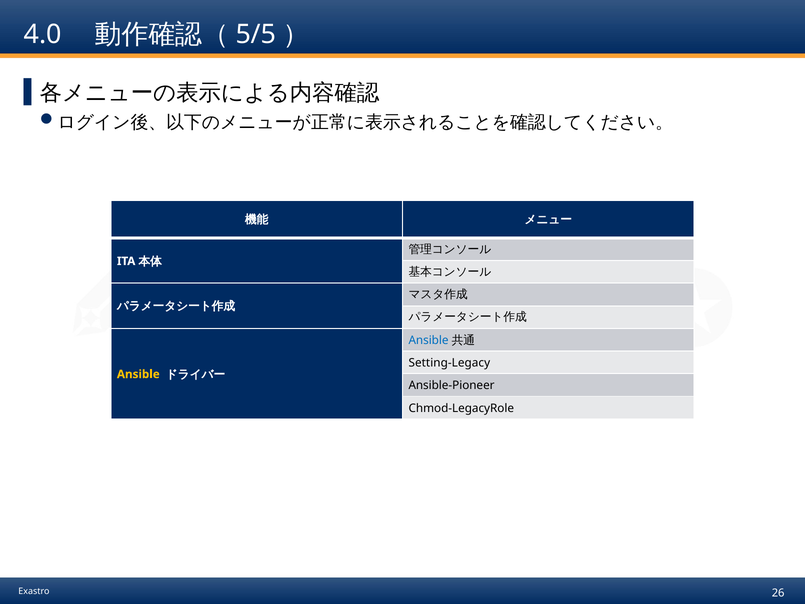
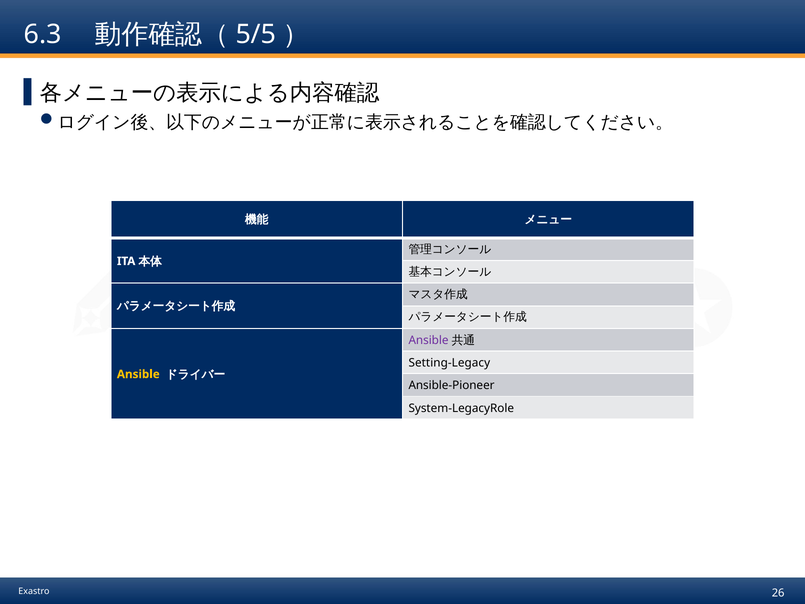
4.0: 4.0 -> 6.3
Ansible at (429, 340) colour: blue -> purple
Chmod-LegacyRole: Chmod-LegacyRole -> System-LegacyRole
